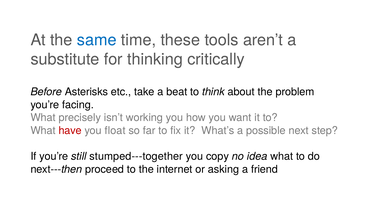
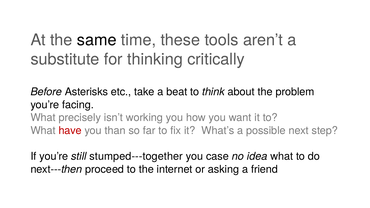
same colour: blue -> black
float: float -> than
copy: copy -> case
